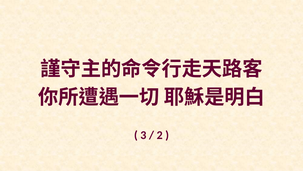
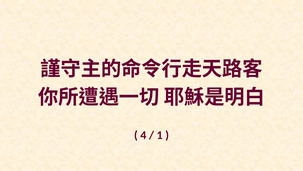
3: 3 -> 4
2: 2 -> 1
